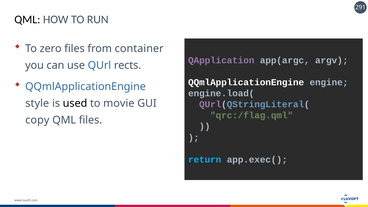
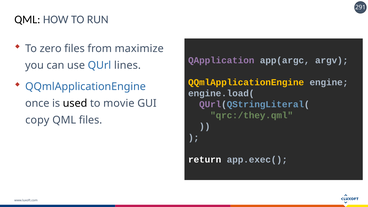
container: container -> maximize
rects: rects -> lines
QQmlApplicationEngine at (246, 82) colour: white -> yellow
style: style -> once
qrc:/flag.qml: qrc:/flag.qml -> qrc:/they.qml
return colour: light blue -> white
